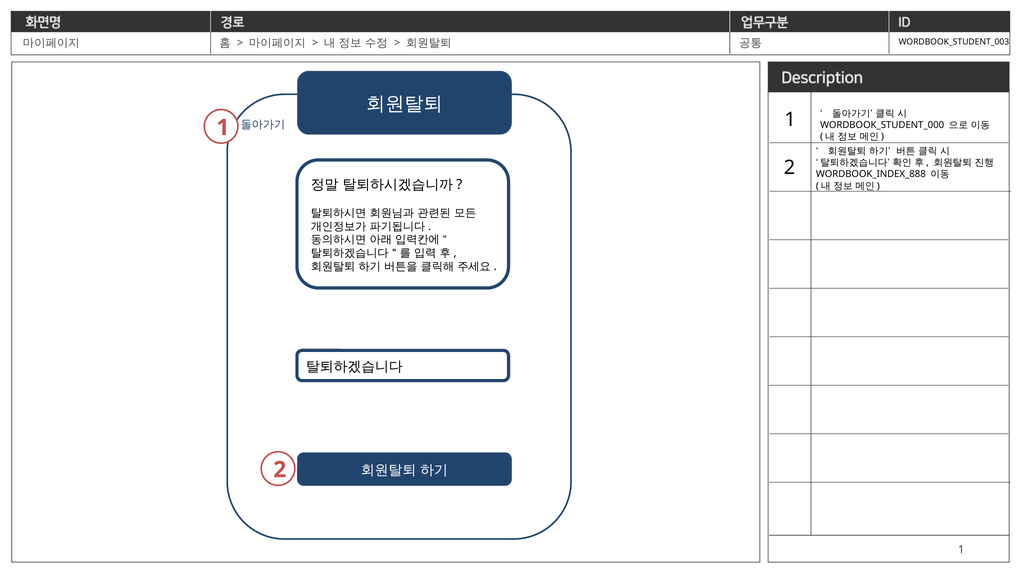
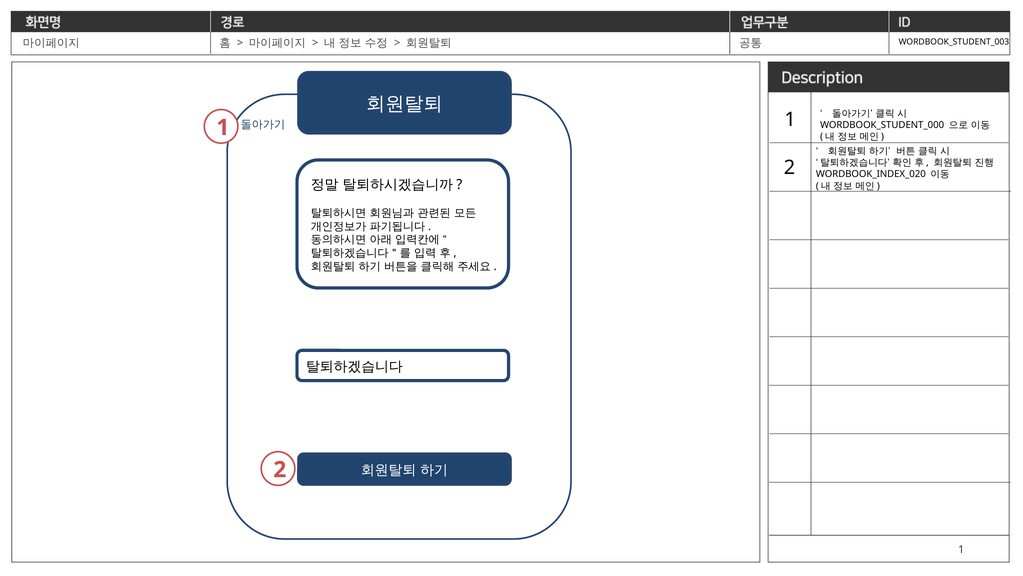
WORDBOOK_INDEX_888: WORDBOOK_INDEX_888 -> WORDBOOK_INDEX_020
